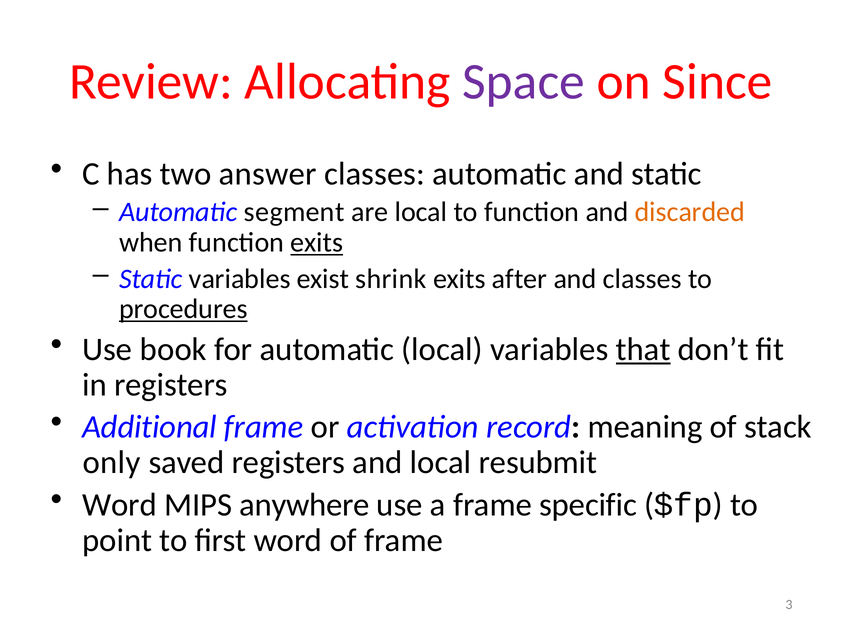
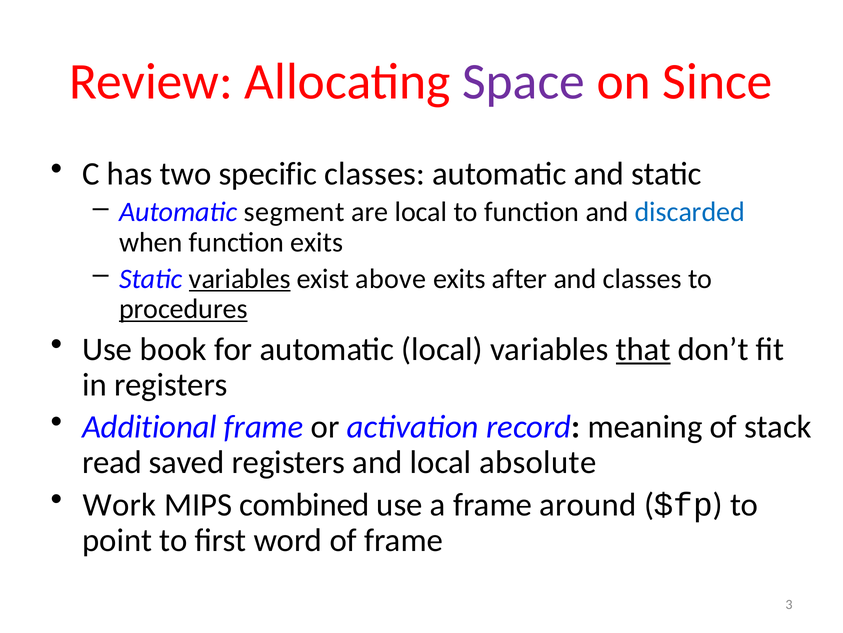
answer: answer -> specific
discarded colour: orange -> blue
exits at (317, 242) underline: present -> none
variables at (240, 278) underline: none -> present
shrink: shrink -> above
only: only -> read
resubmit: resubmit -> absolute
Word at (120, 504): Word -> Work
anywhere: anywhere -> combined
specific: specific -> around
